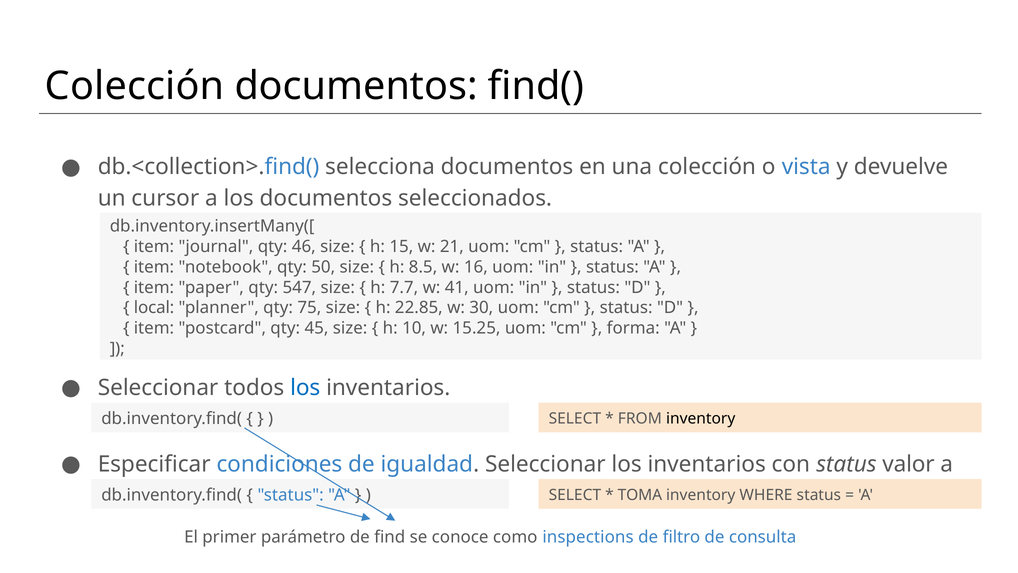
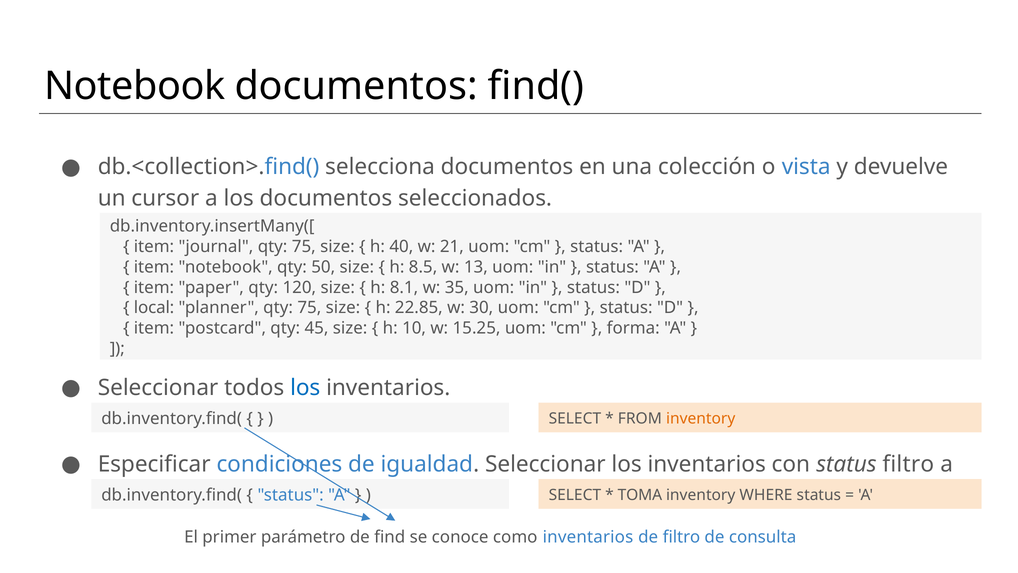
Colección at (135, 86): Colección -> Notebook
journal qty 46: 46 -> 75
15: 15 -> 40
16: 16 -> 13
547: 547 -> 120
7.7: 7.7 -> 8.1
41: 41 -> 35
inventory at (701, 418) colour: black -> orange
status valor: valor -> filtro
como inspections: inspections -> inventarios
